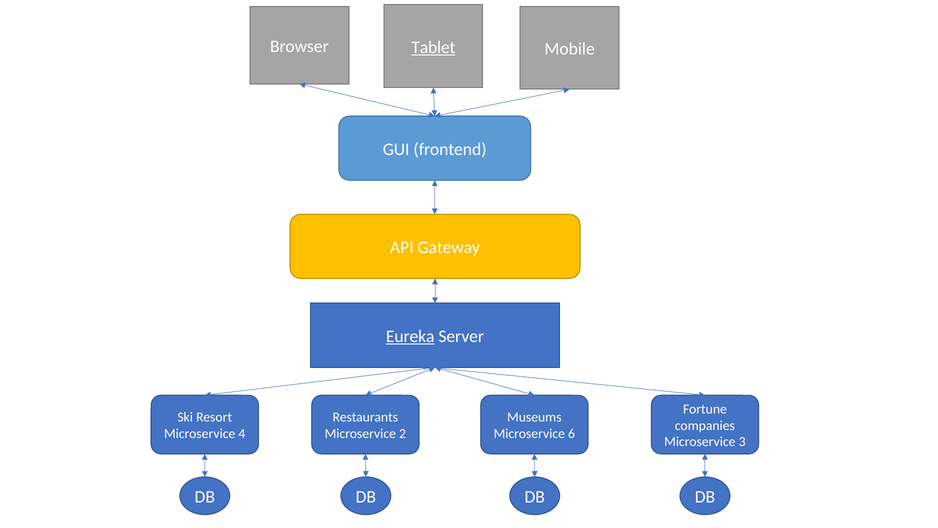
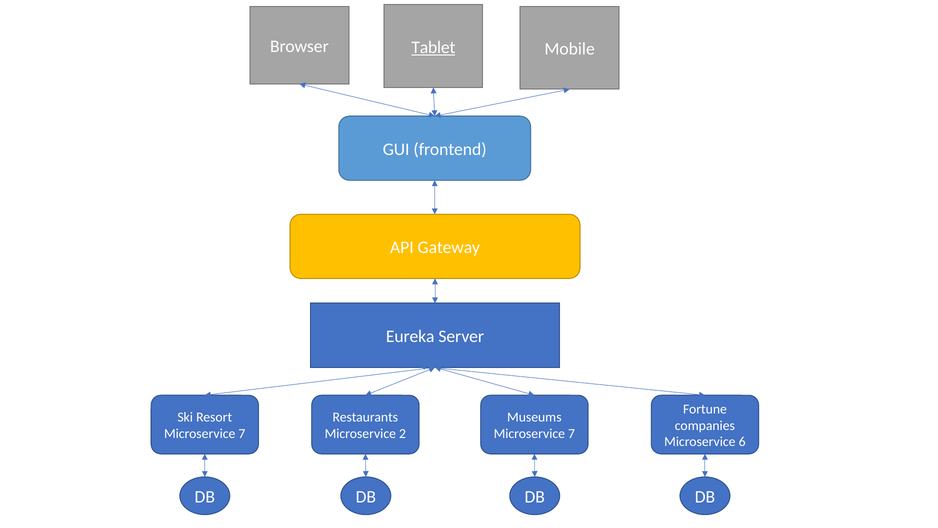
Eureka underline: present -> none
4 at (242, 433): 4 -> 7
6 at (572, 433): 6 -> 7
3: 3 -> 6
